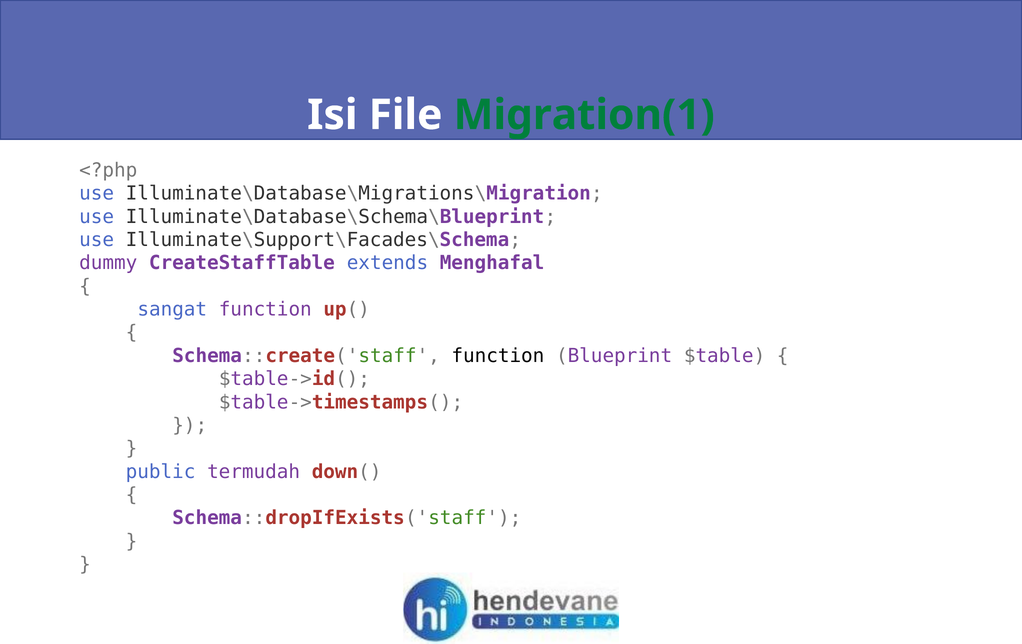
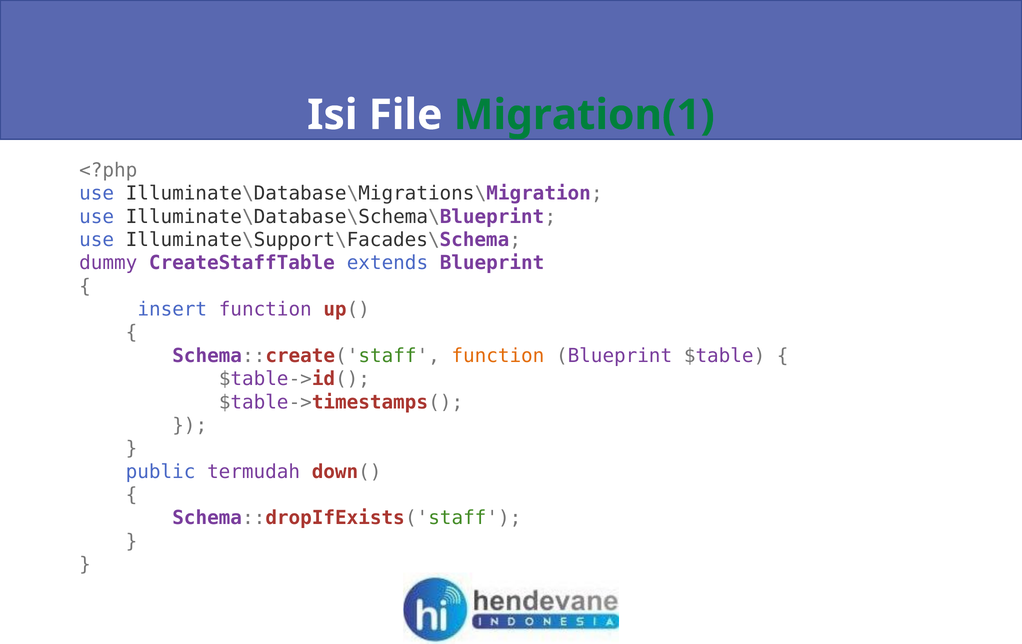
extends Menghafal: Menghafal -> Blueprint
sangat: sangat -> insert
function at (498, 356) colour: black -> orange
